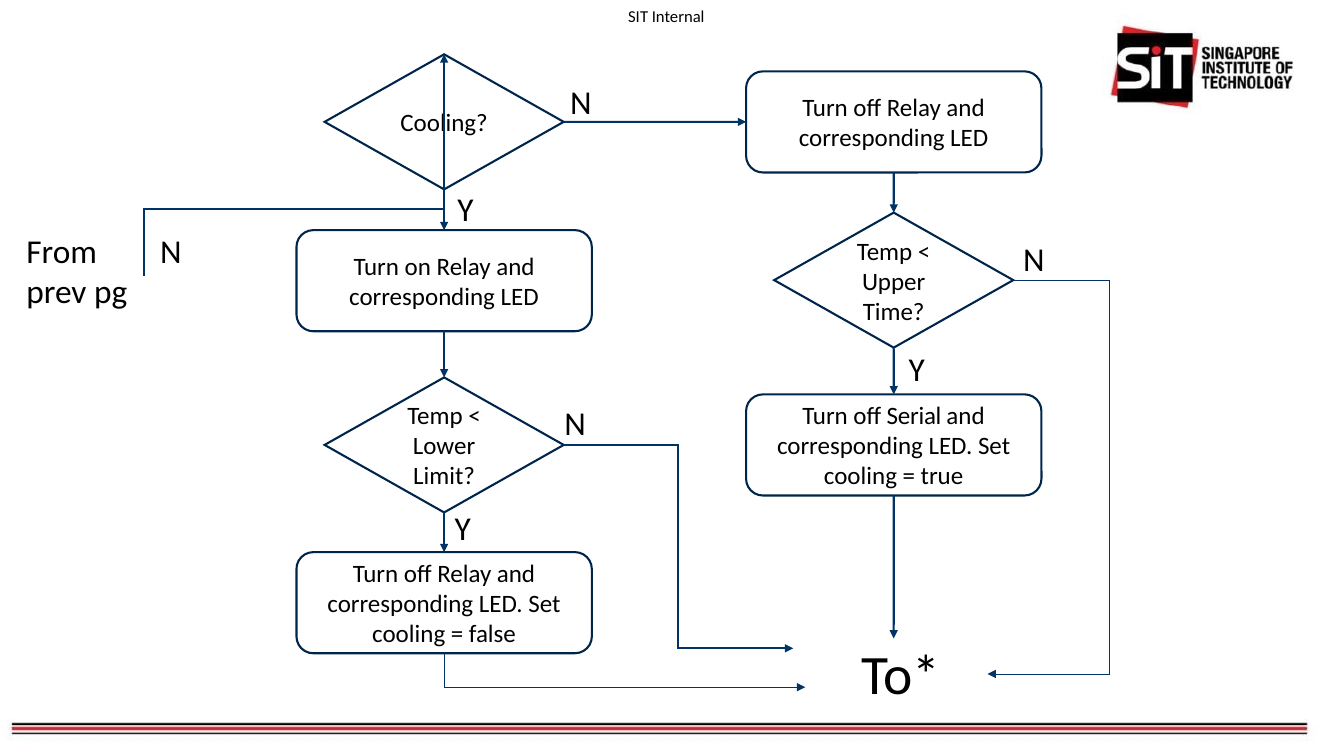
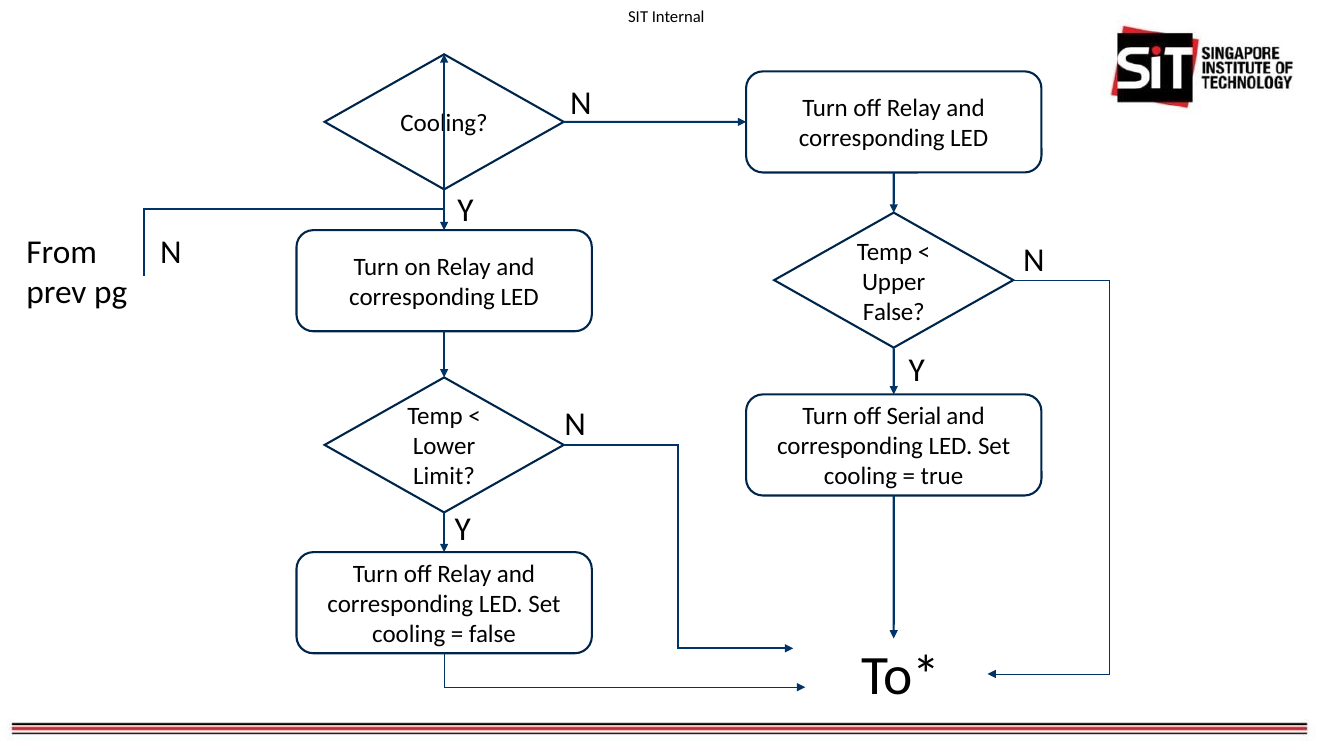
Time at (894, 312): Time -> False
